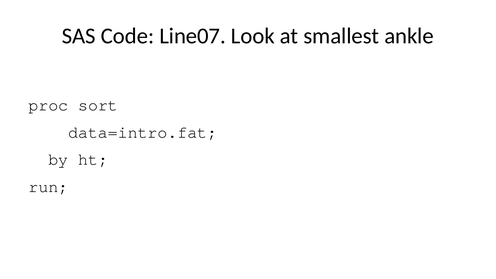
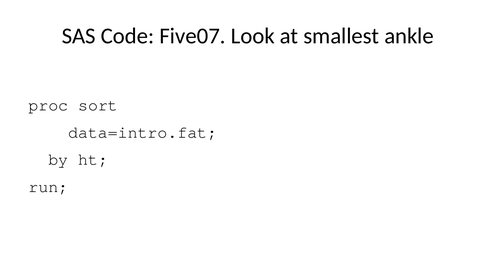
Line07: Line07 -> Five07
